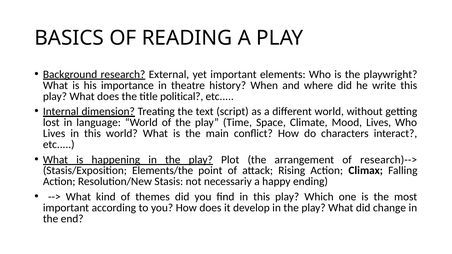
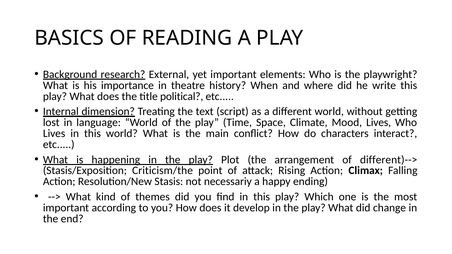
research)-->: research)--> -> different)-->
Elements/the: Elements/the -> Criticism/the
